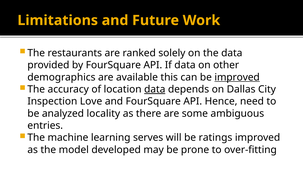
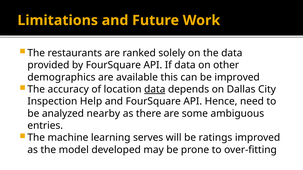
improved at (237, 77) underline: present -> none
Love: Love -> Help
locality: locality -> nearby
